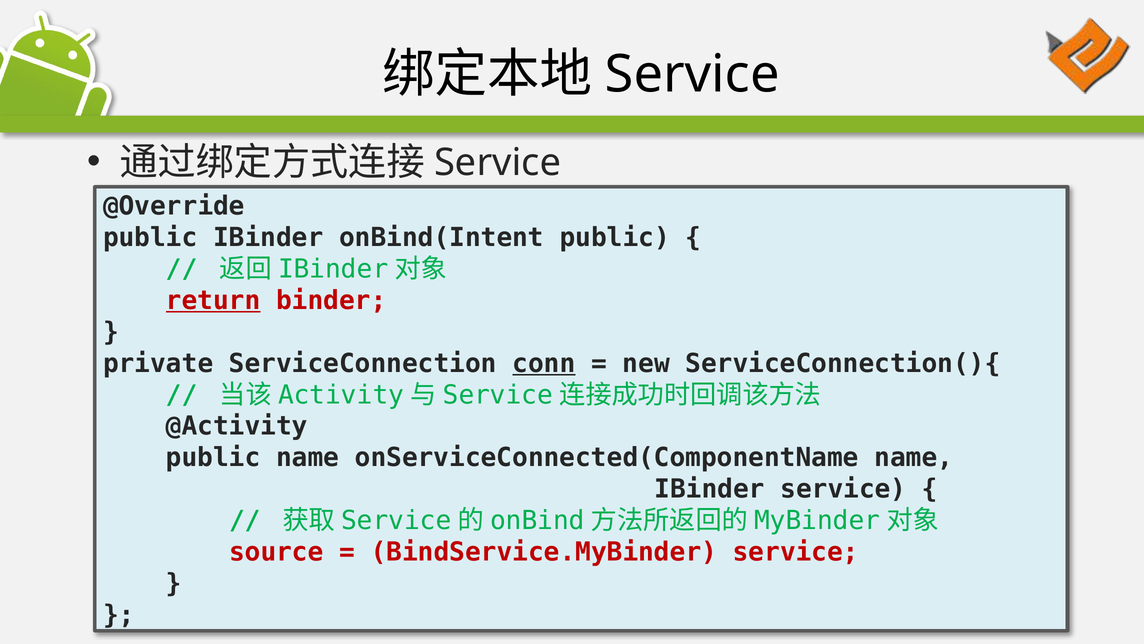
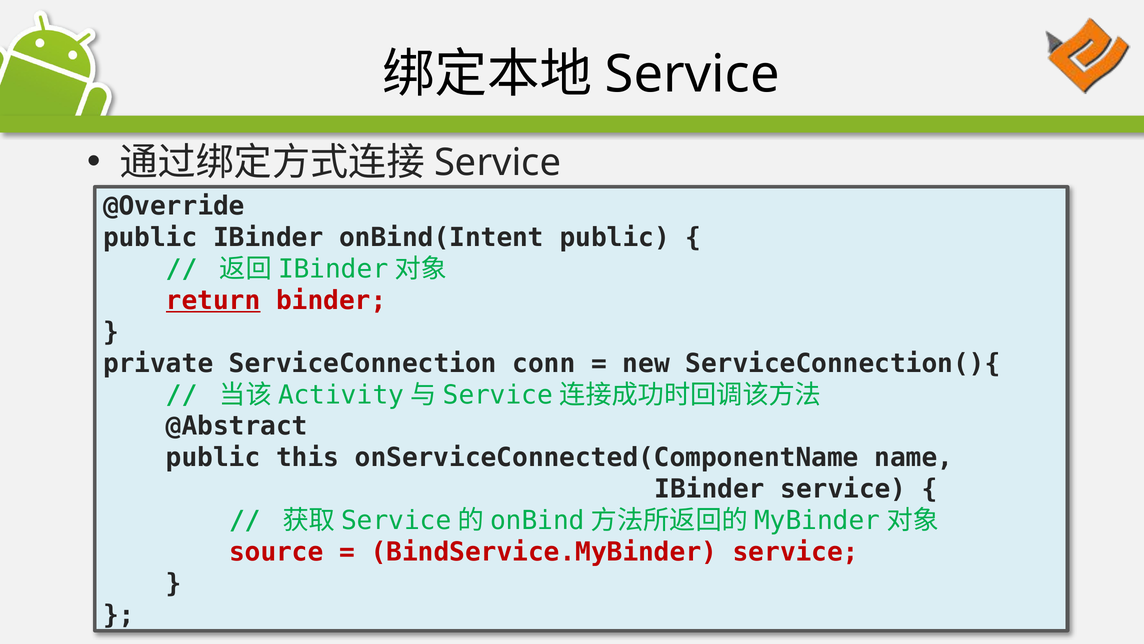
conn underline: present -> none
@Activity: @Activity -> @Abstract
public name: name -> this
